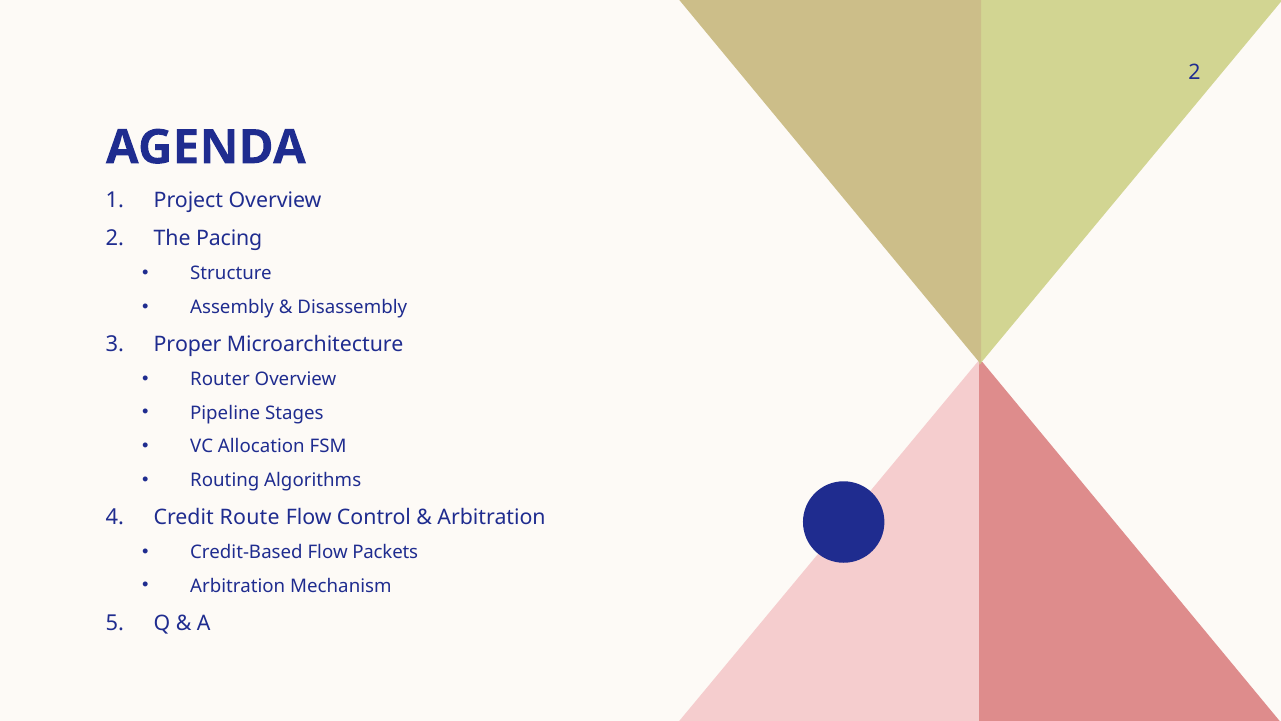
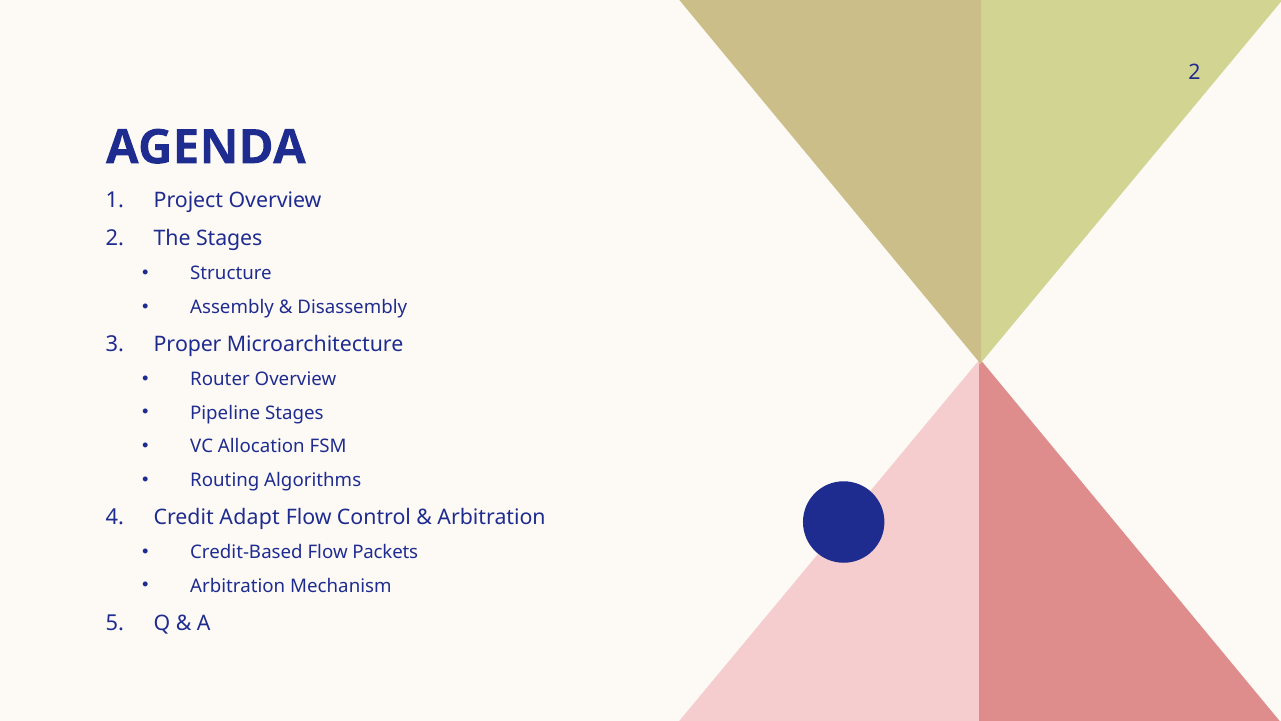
The Pacing: Pacing -> Stages
Route: Route -> Adapt
